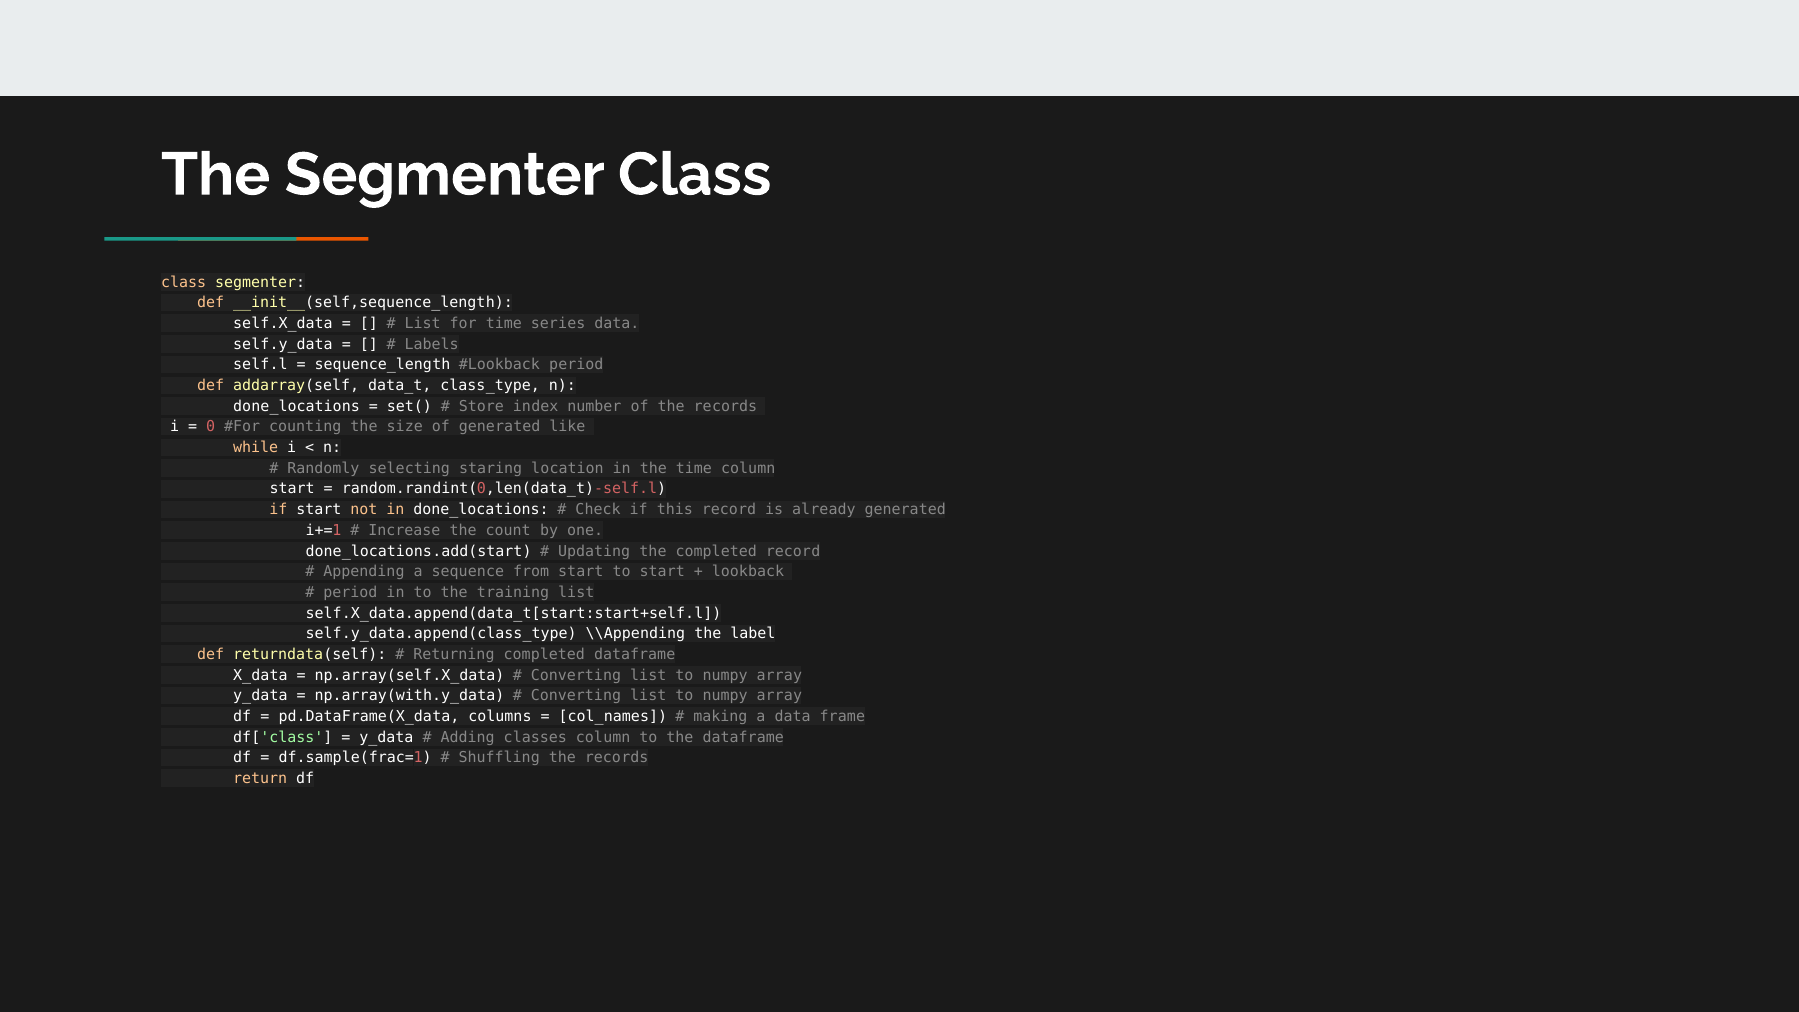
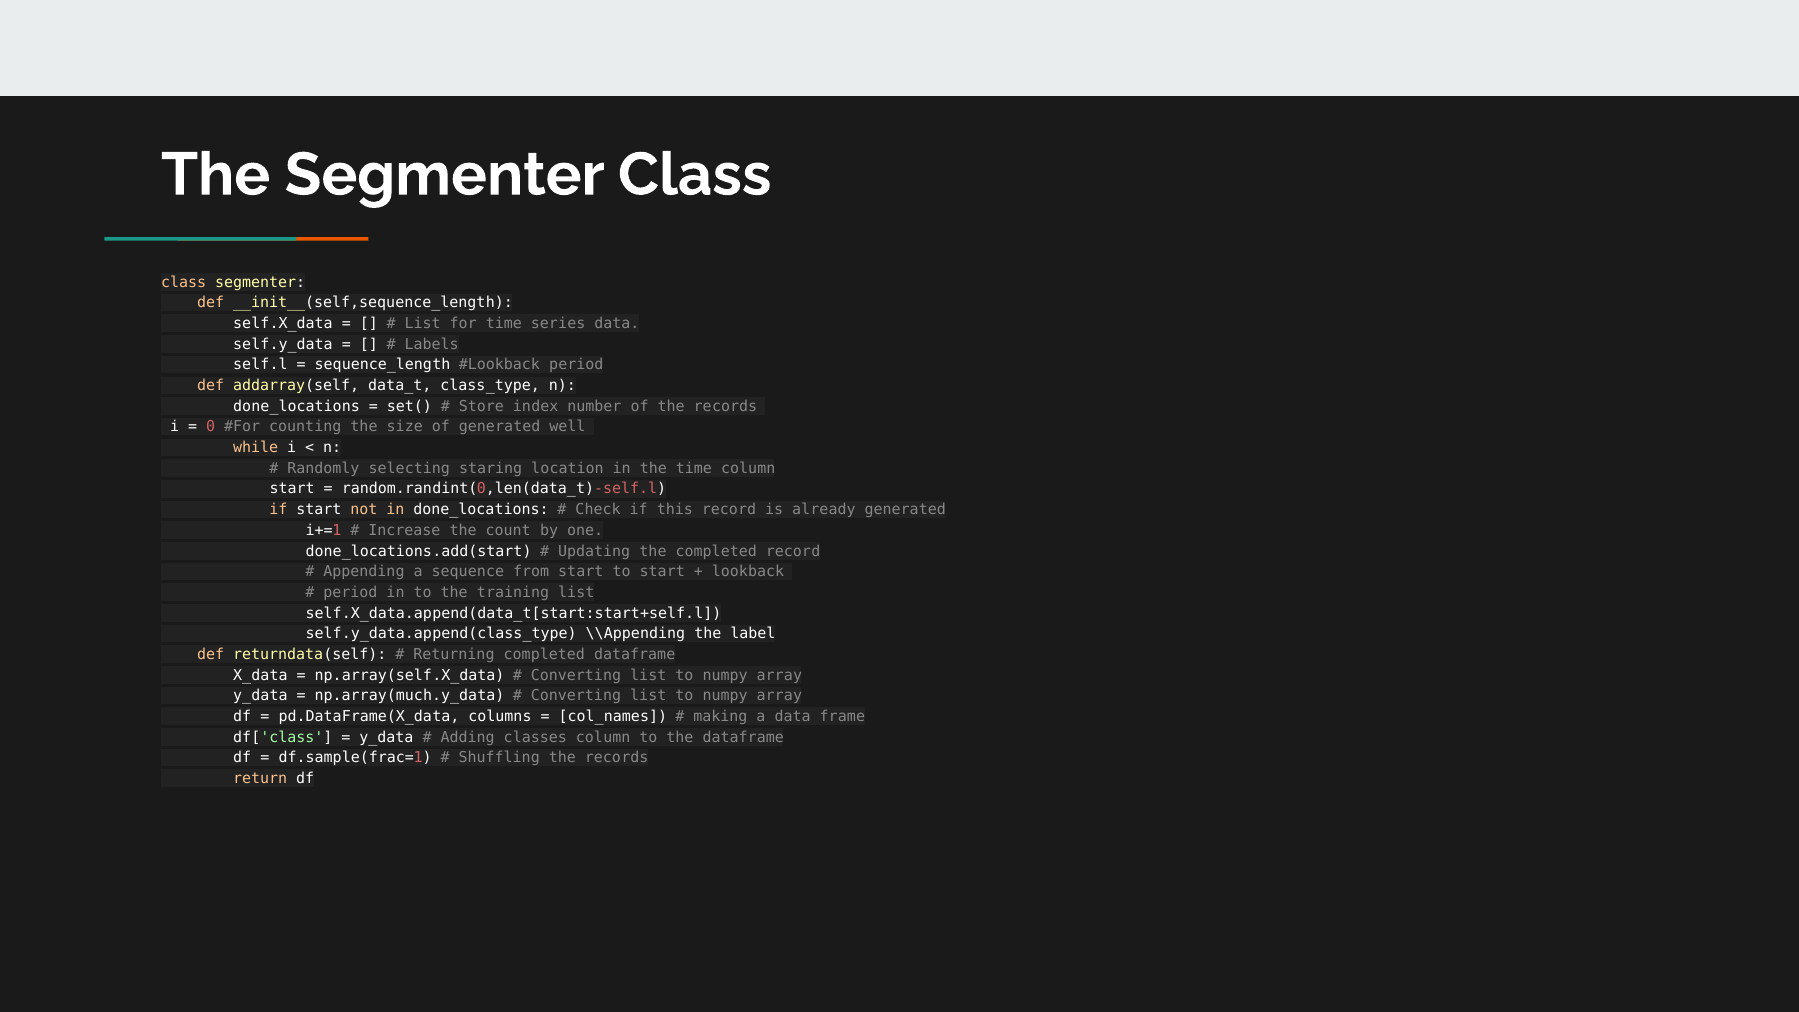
like: like -> well
np.array(with.y_data: np.array(with.y_data -> np.array(much.y_data
